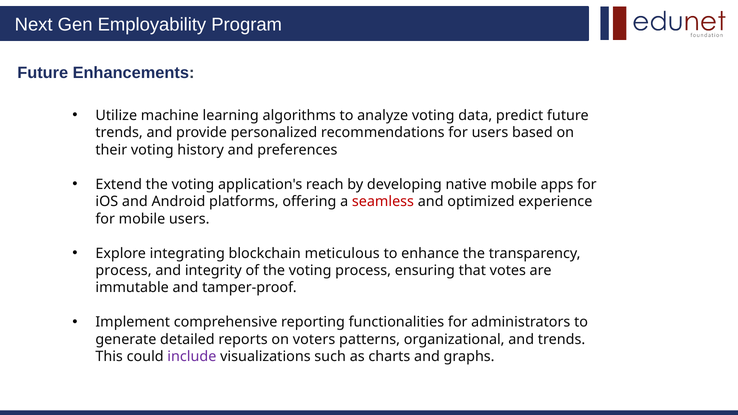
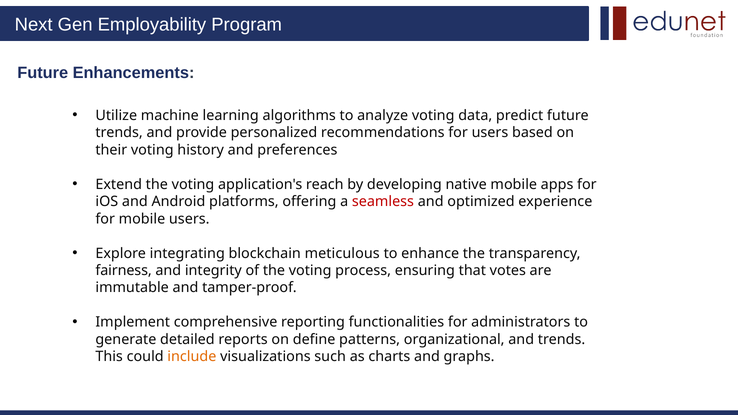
process at (124, 271): process -> fairness
voters: voters -> define
include colour: purple -> orange
